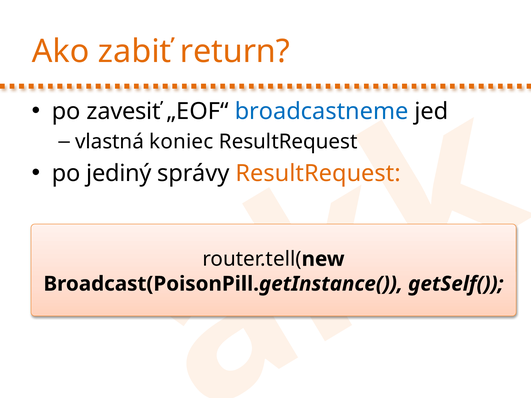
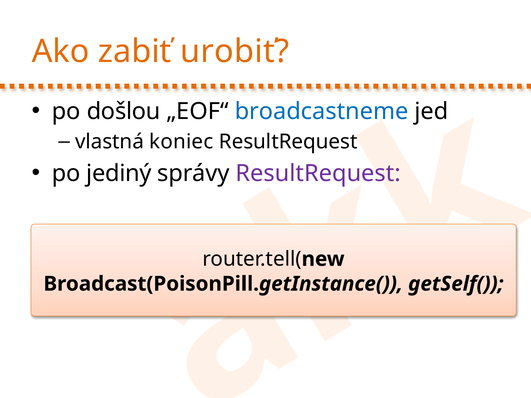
return: return -> urobiť
zavesiť: zavesiť -> došlou
ResultRequest at (318, 173) colour: orange -> purple
